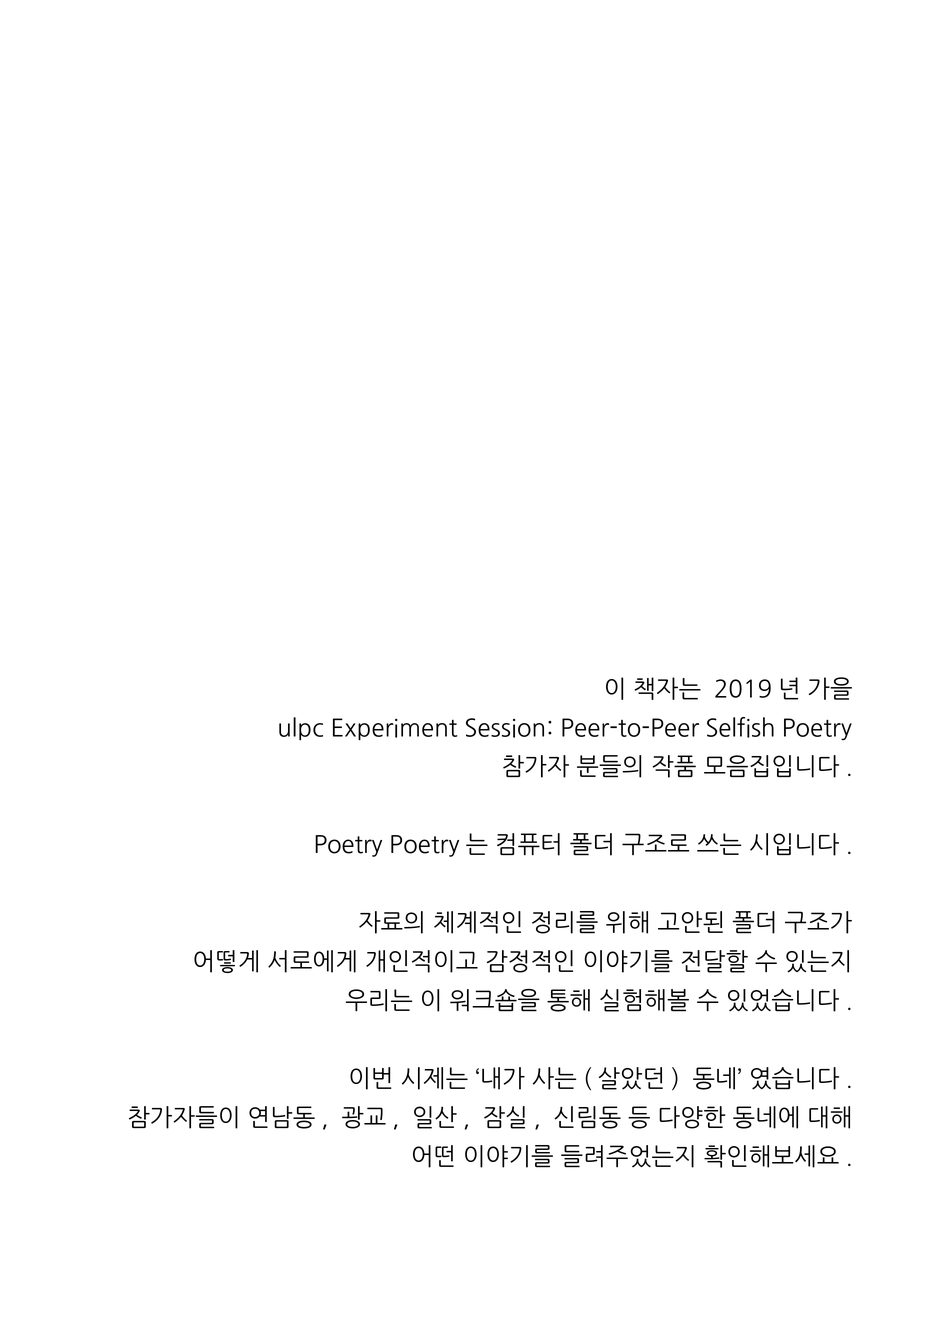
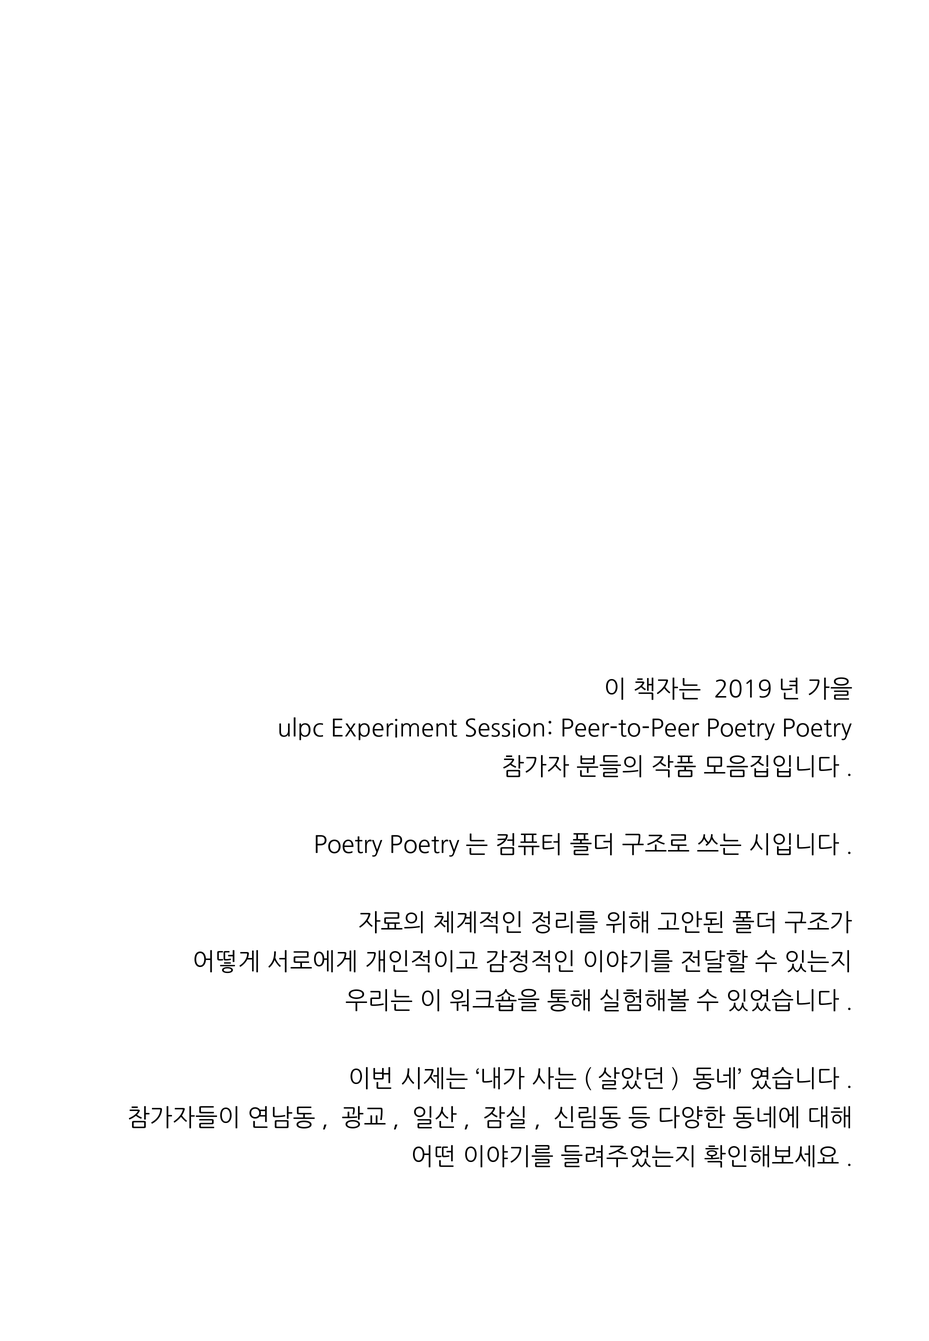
Peer-to-Peer Selfish: Selfish -> Poetry
